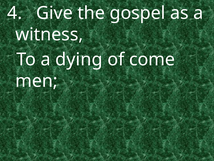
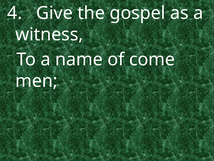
dying: dying -> name
